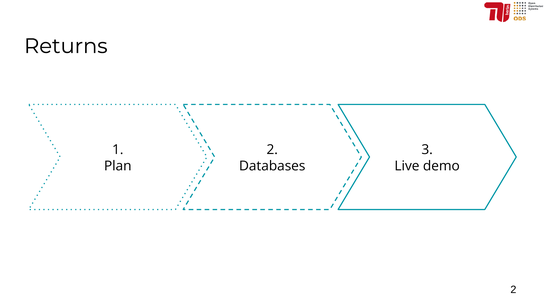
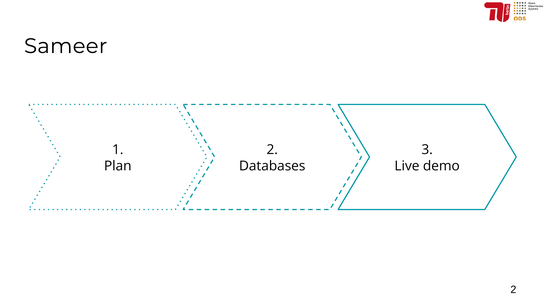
Returns: Returns -> Sameer
